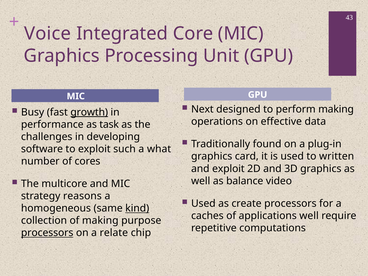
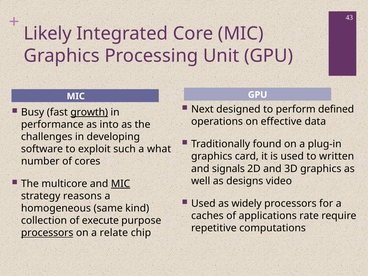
Voice: Voice -> Likely
perform making: making -> defined
task: task -> into
and exploit: exploit -> signals
balance: balance -> designs
MIC at (121, 184) underline: none -> present
create: create -> widely
kind underline: present -> none
applications well: well -> rate
of making: making -> execute
